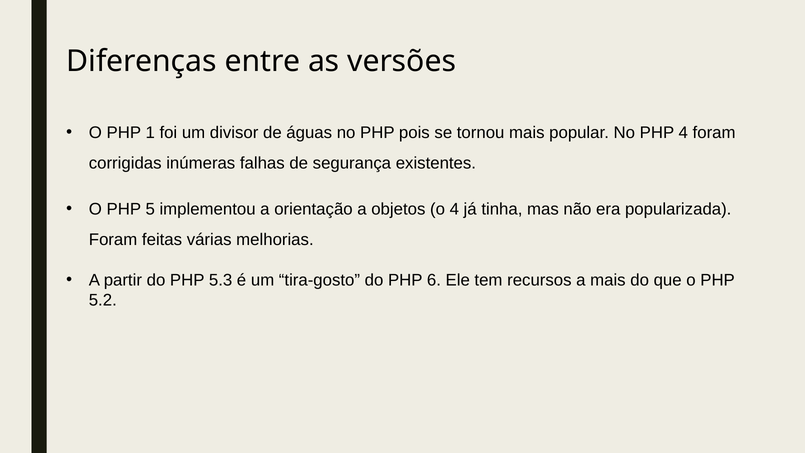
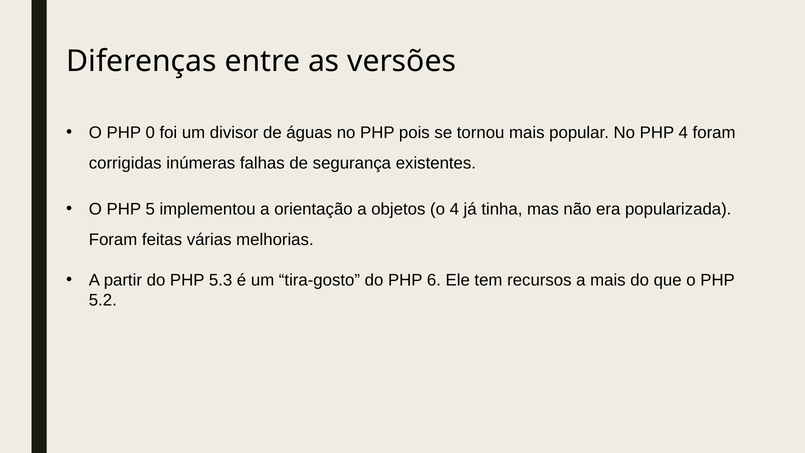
1: 1 -> 0
